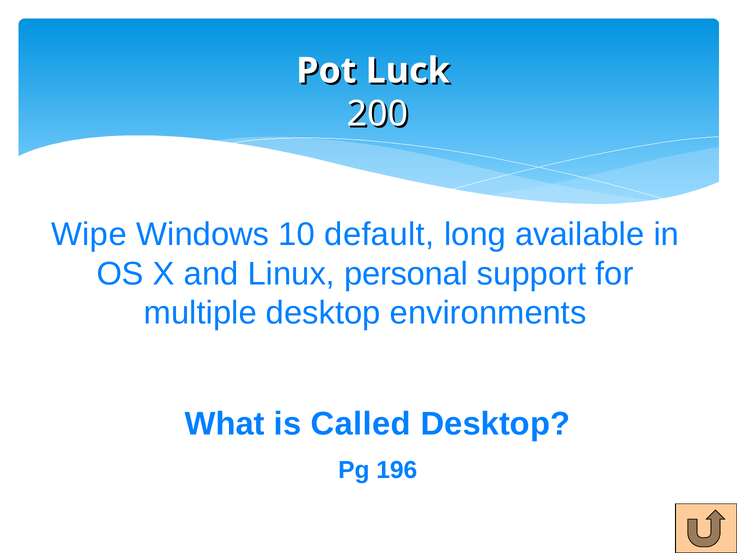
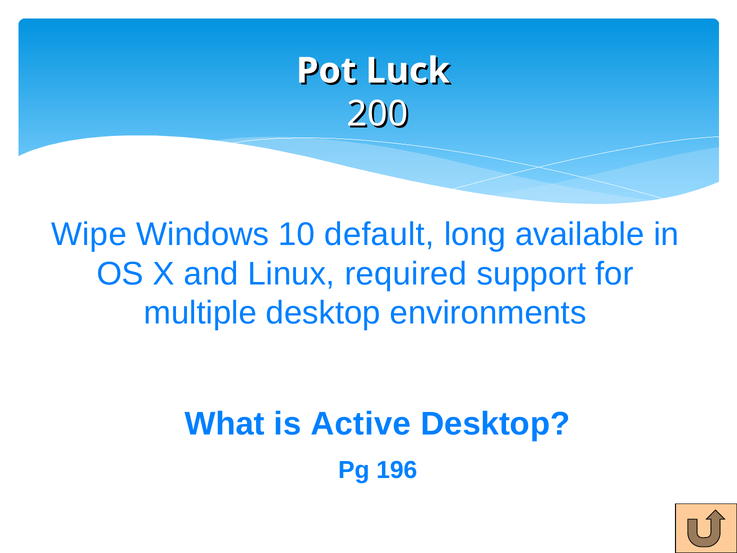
personal: personal -> required
Called: Called -> Active
